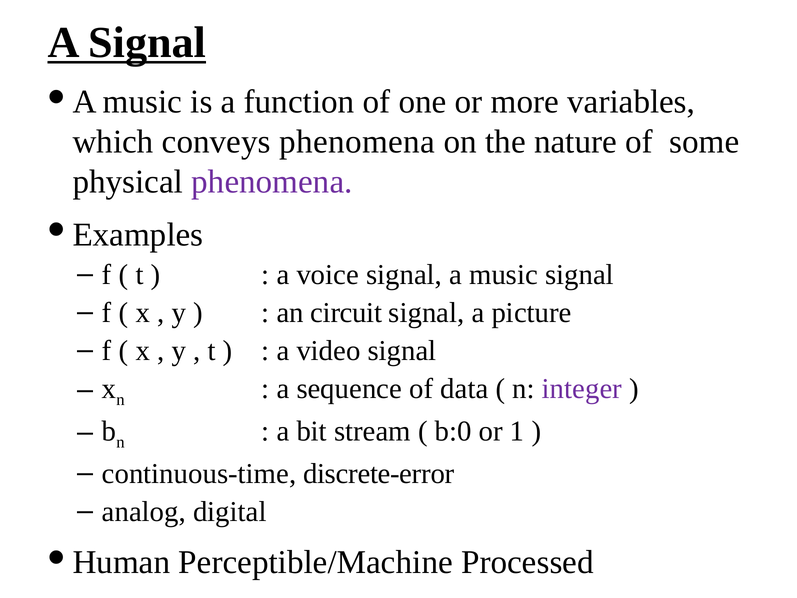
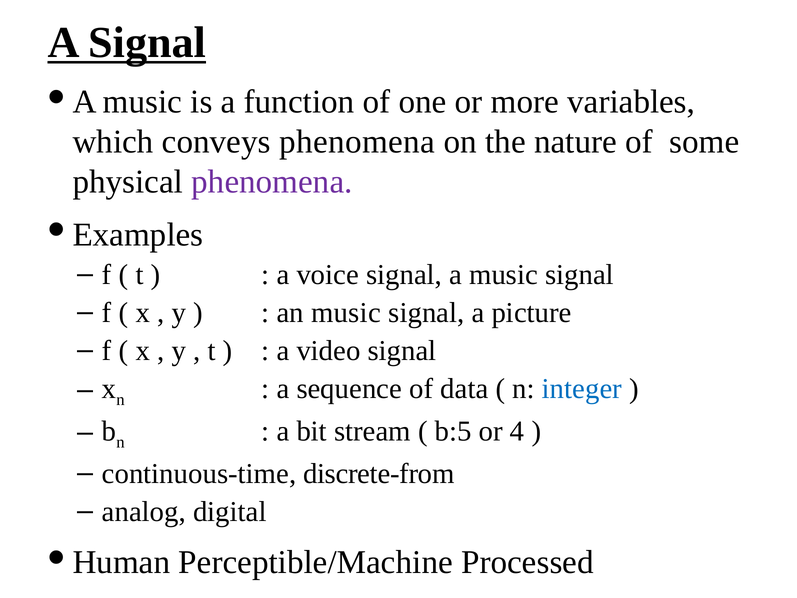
an circuit: circuit -> music
integer colour: purple -> blue
b:0: b:0 -> b:5
1: 1 -> 4
discrete-error: discrete-error -> discrete-from
